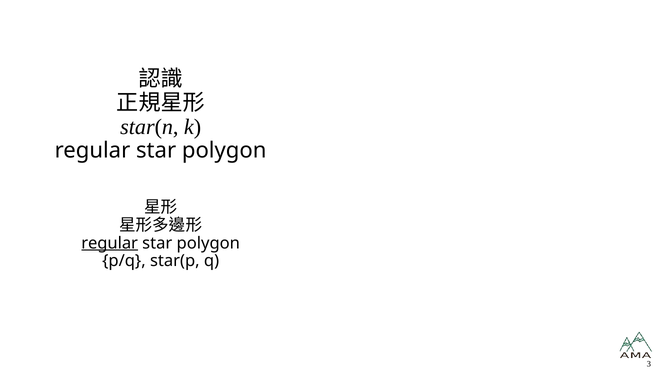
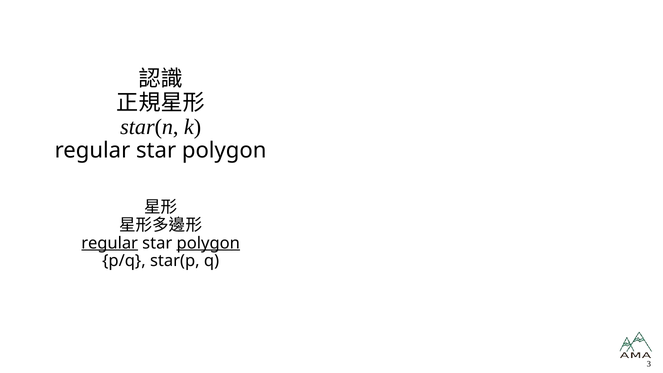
polygon at (208, 243) underline: none -> present
